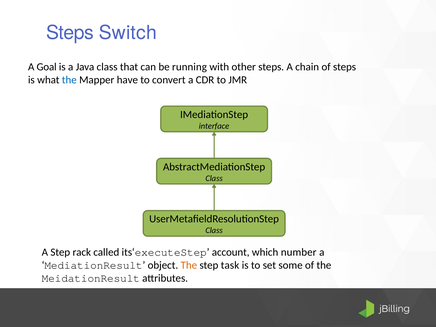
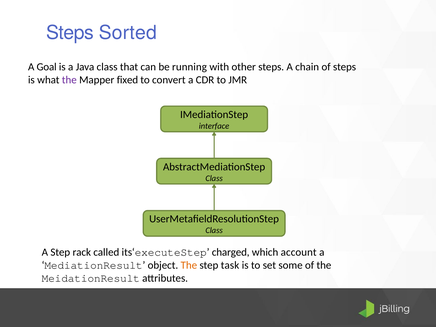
Switch: Switch -> Sorted
the at (69, 80) colour: blue -> purple
have: have -> fixed
account: account -> charged
number: number -> account
